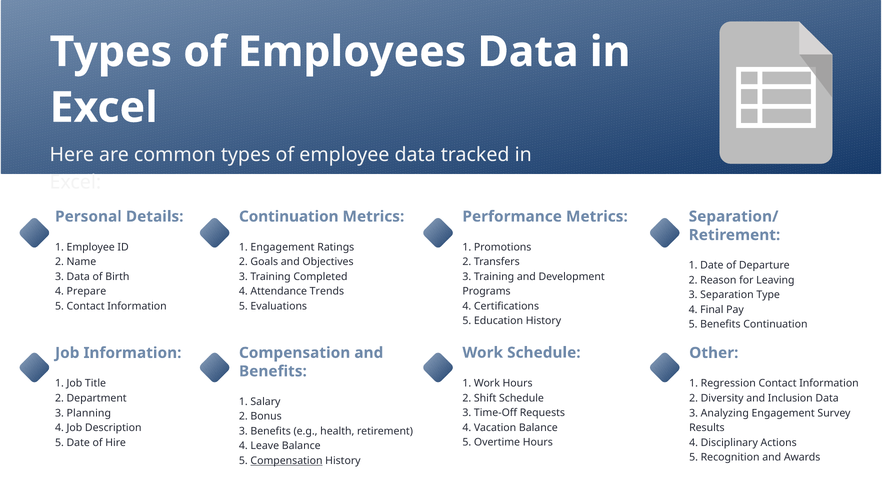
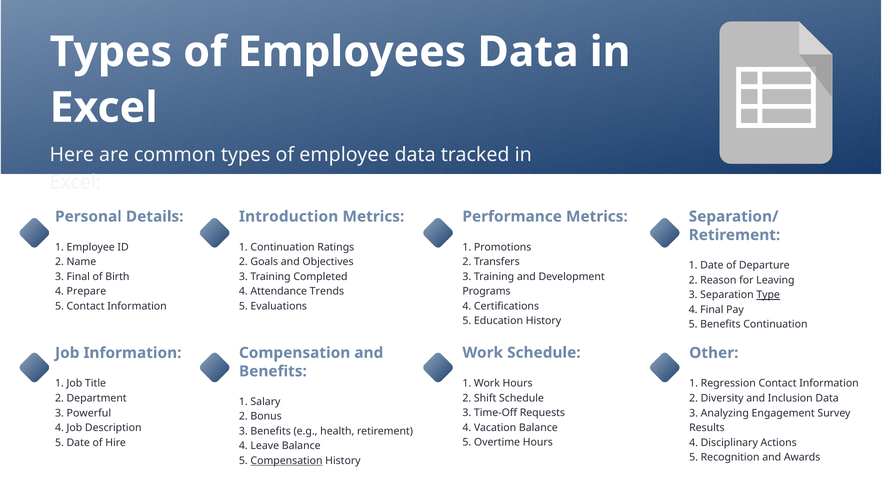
Continuation at (289, 217): Continuation -> Introduction
1 Engagement: Engagement -> Continuation
3 Data: Data -> Final
Type underline: none -> present
Planning: Planning -> Powerful
